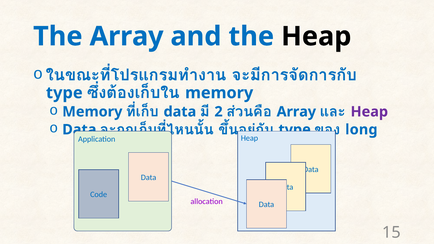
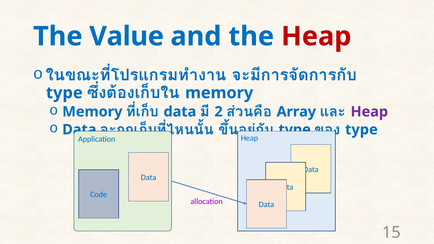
The Array: Array -> Value
Heap at (316, 36) colour: black -> red
long at (361, 130): long -> type
